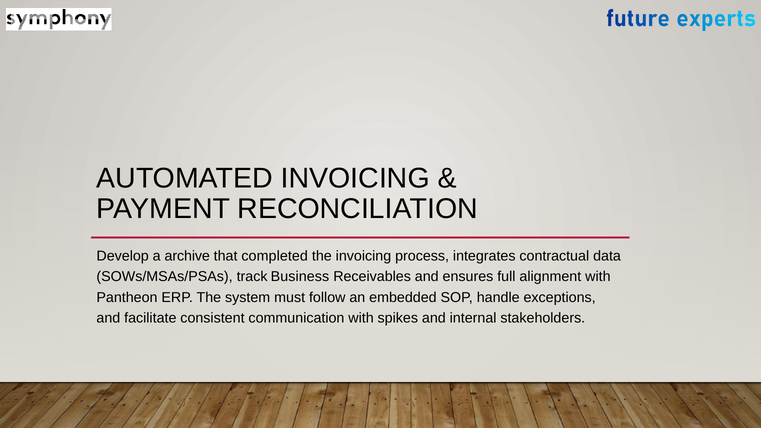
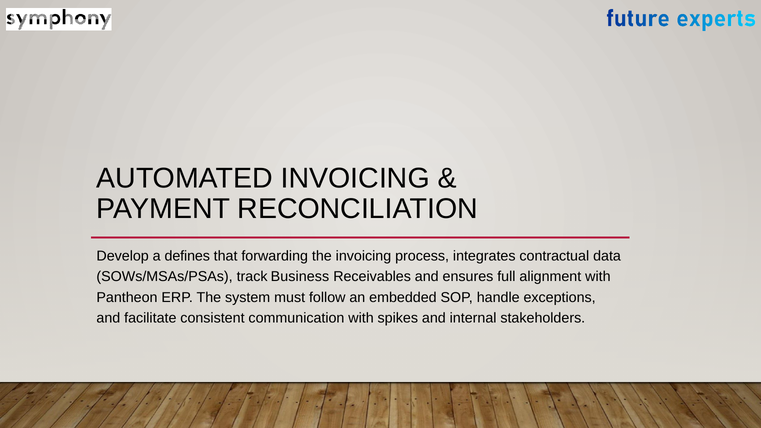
archive: archive -> defines
completed: completed -> forwarding
